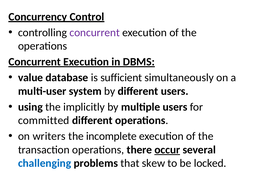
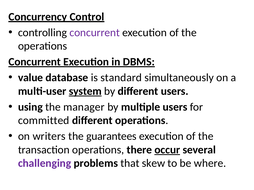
sufficient: sufficient -> standard
system underline: none -> present
implicitly: implicitly -> manager
incomplete: incomplete -> guarantees
challenging colour: blue -> purple
locked: locked -> where
